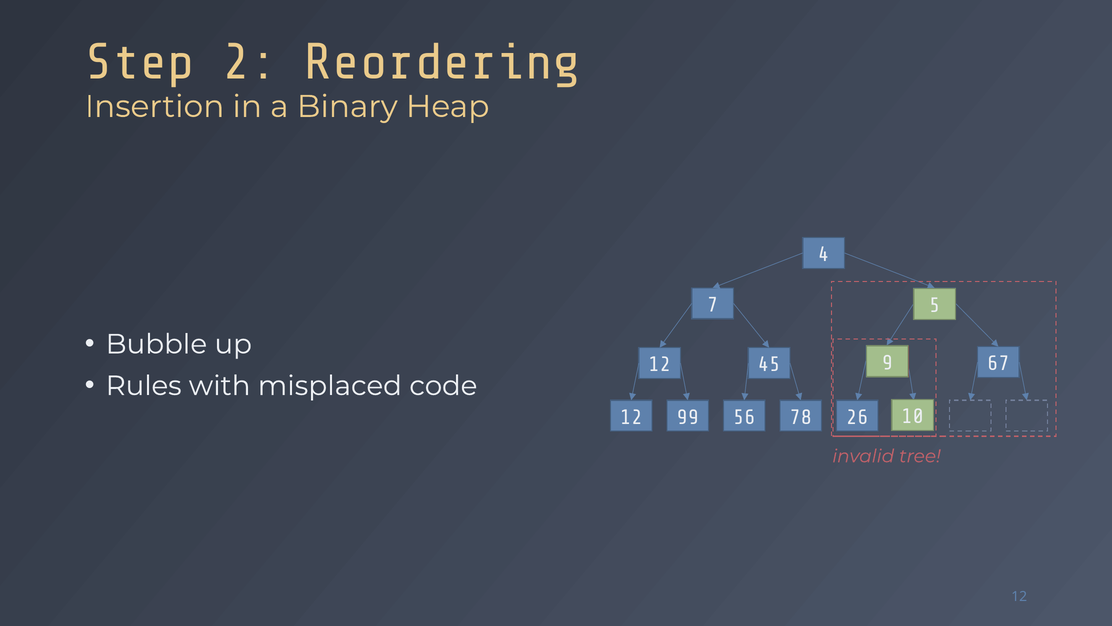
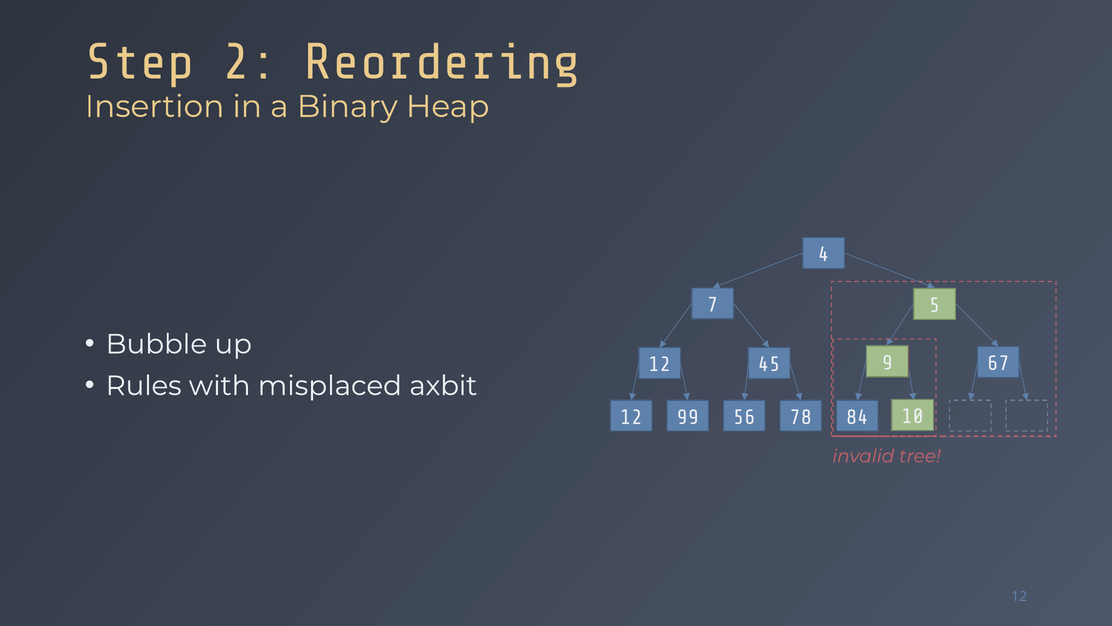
code: code -> axbit
26: 26 -> 84
